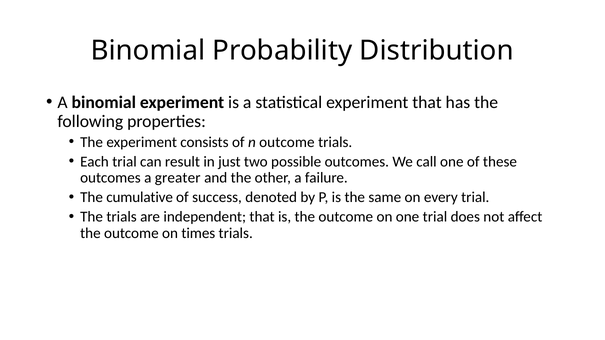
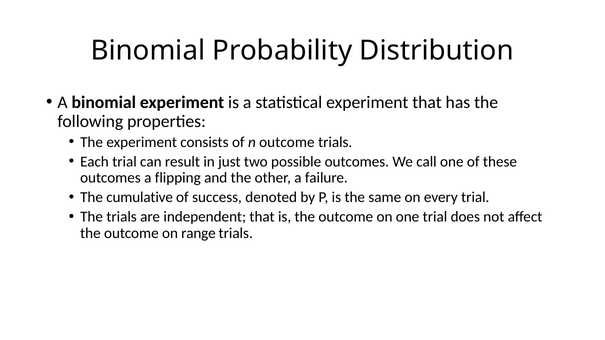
greater: greater -> flipping
times: times -> range
